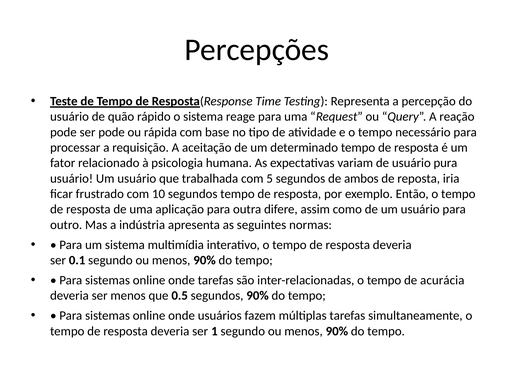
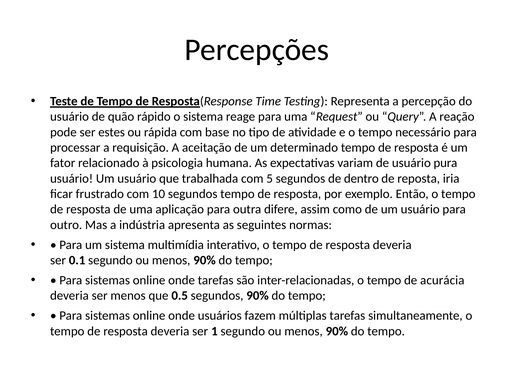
ser pode: pode -> estes
ambos: ambos -> dentro
